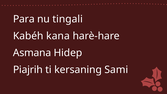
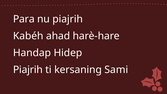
nu tingali: tingali -> piajrih
kana: kana -> ahad
Asmana: Asmana -> Handap
